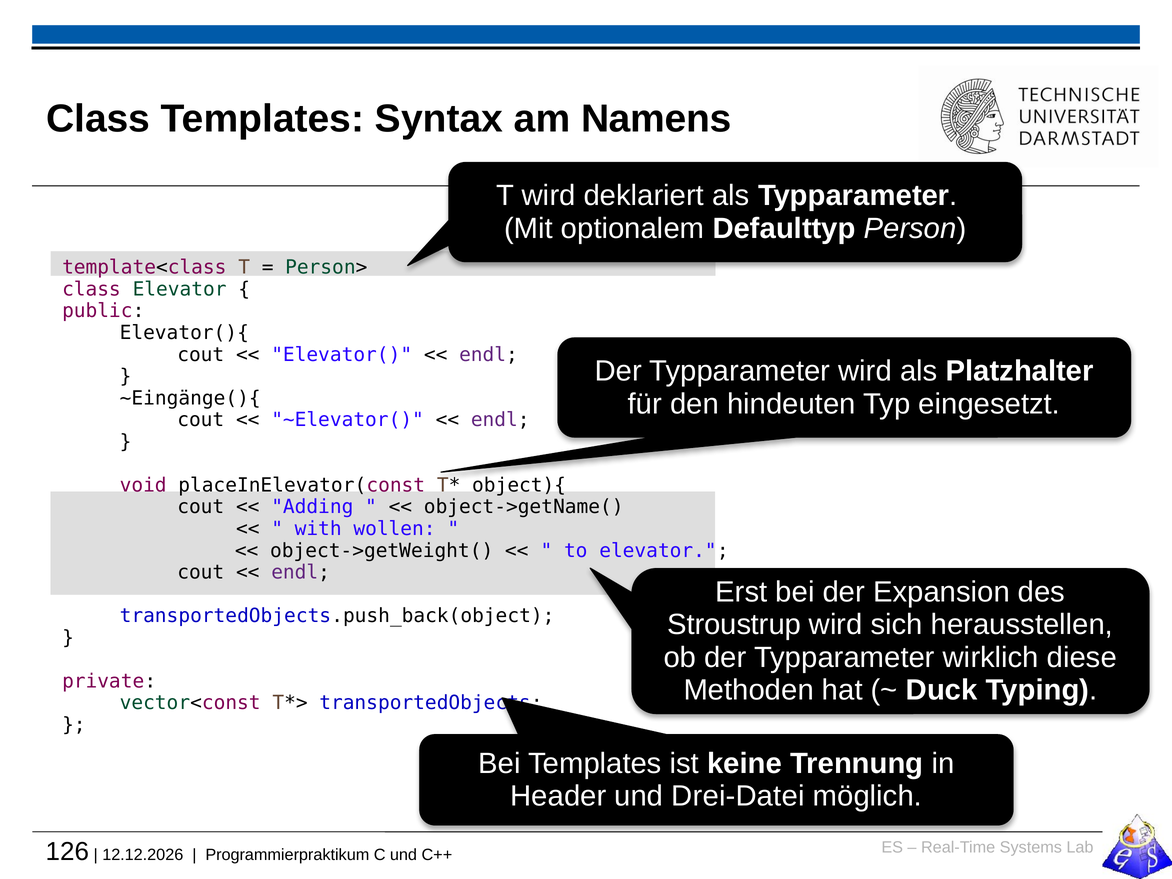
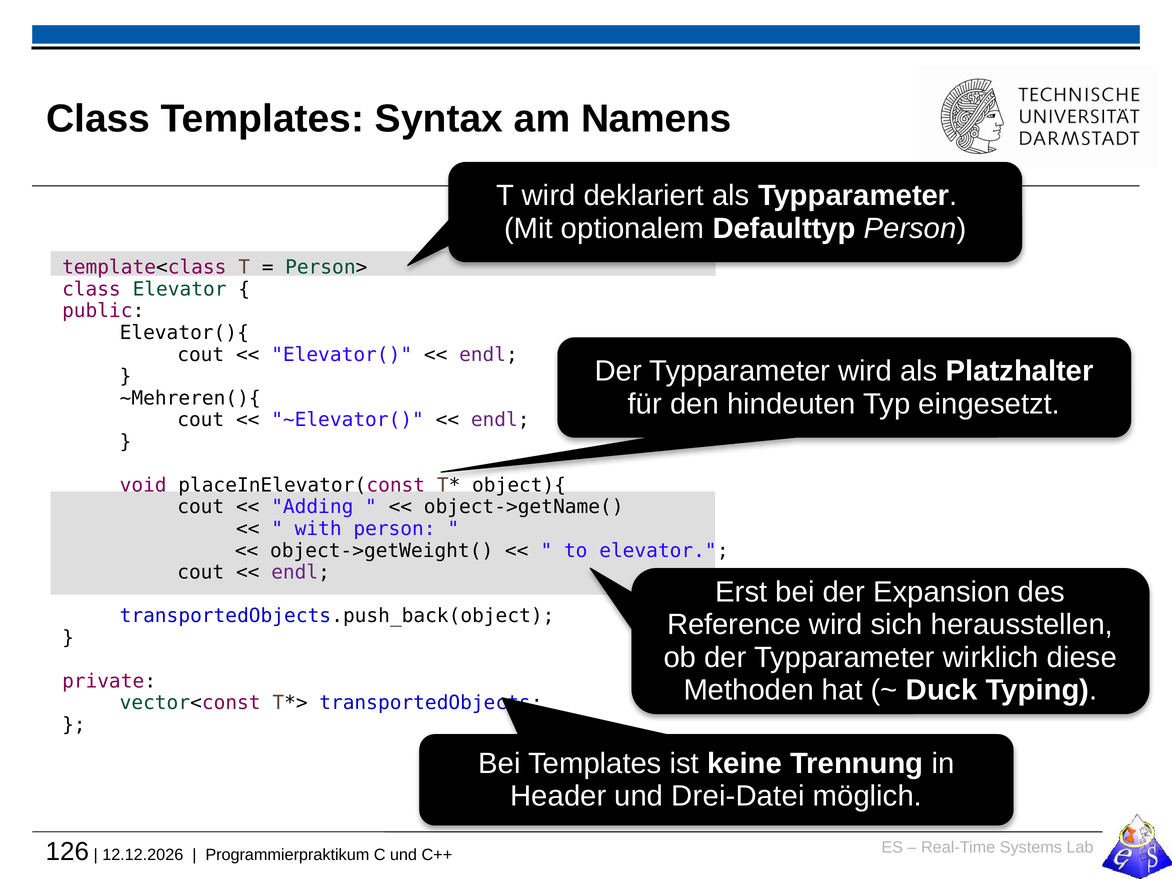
~Eingänge(){: ~Eingänge(){ -> ~Mehreren(){
with wollen: wollen -> person
Stroustrup: Stroustrup -> Reference
